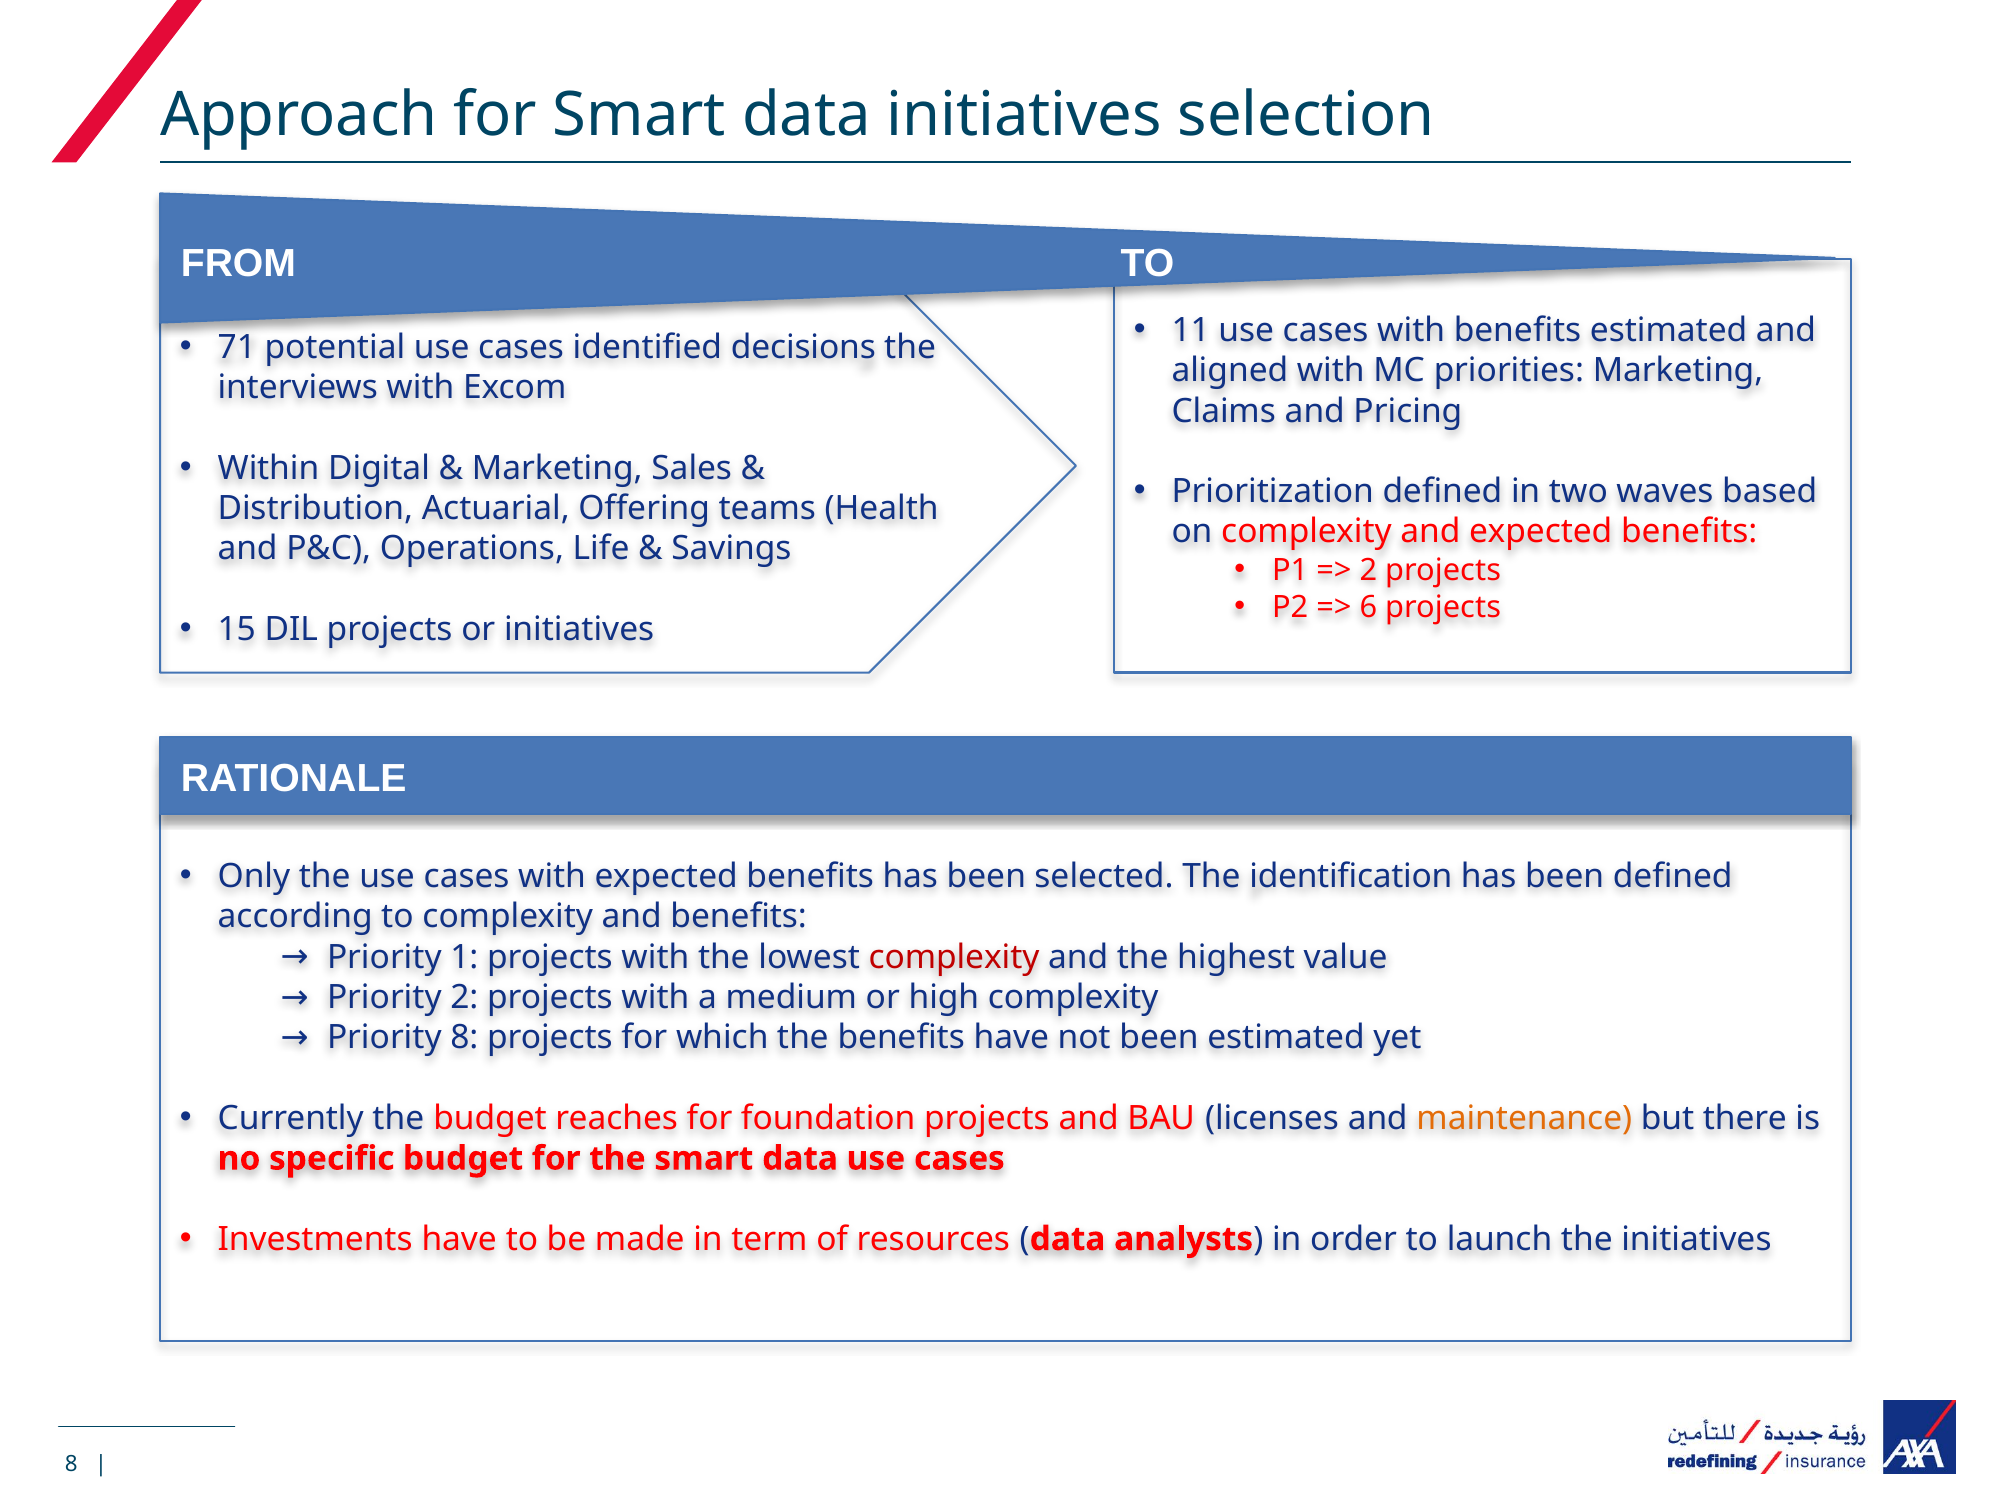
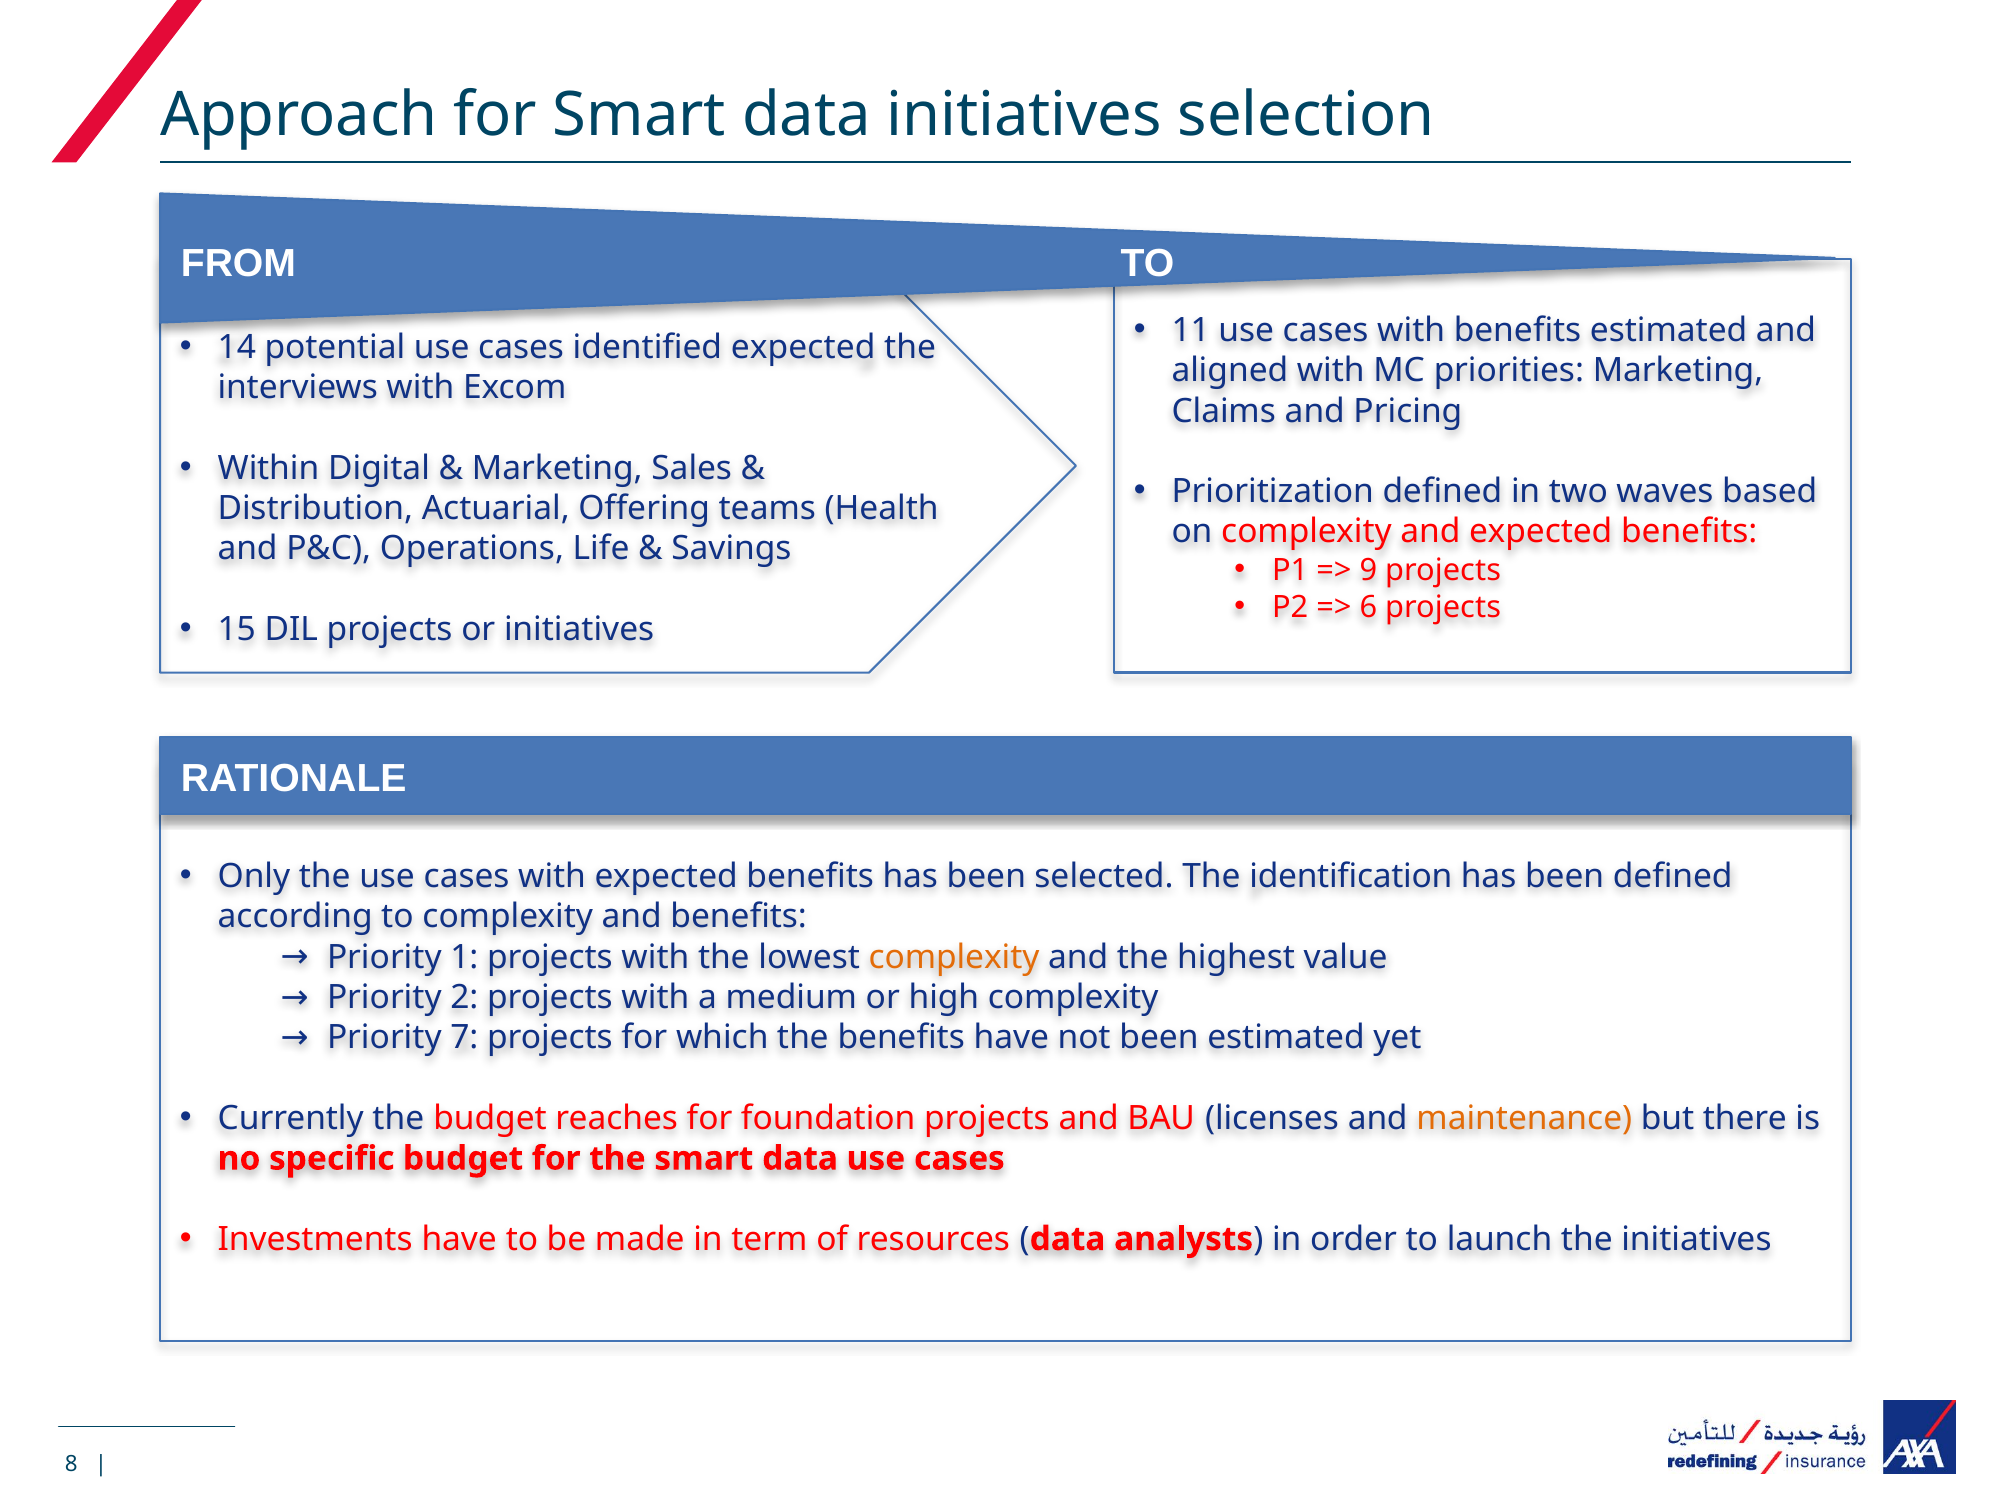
71: 71 -> 14
identified decisions: decisions -> expected
2 at (1368, 570): 2 -> 9
complexity at (954, 957) colour: red -> orange
Priority 8: 8 -> 7
